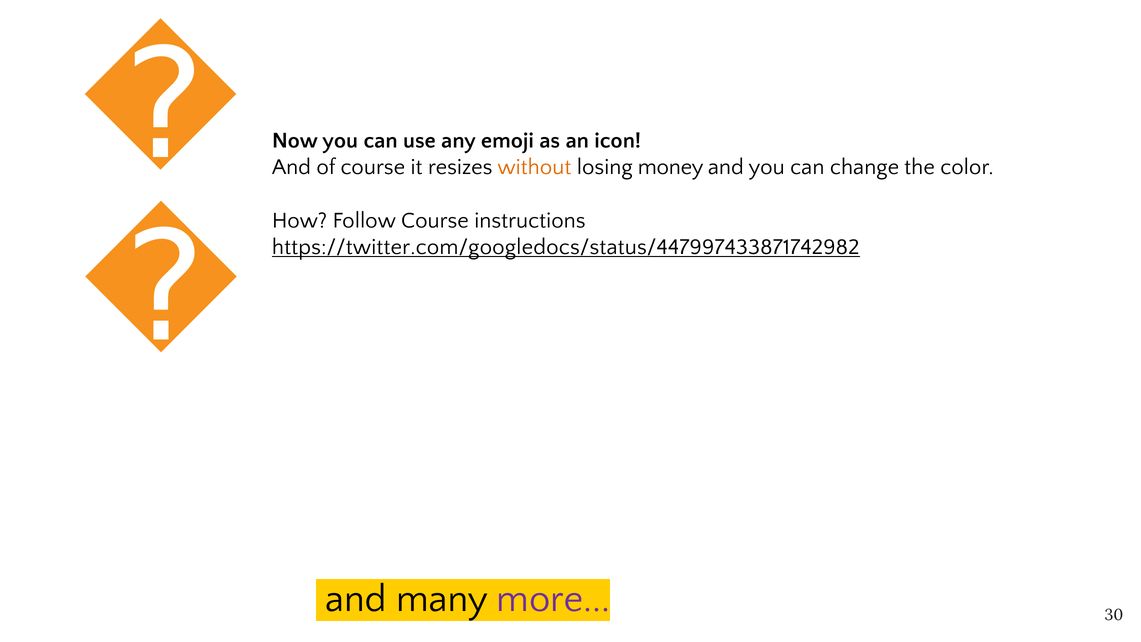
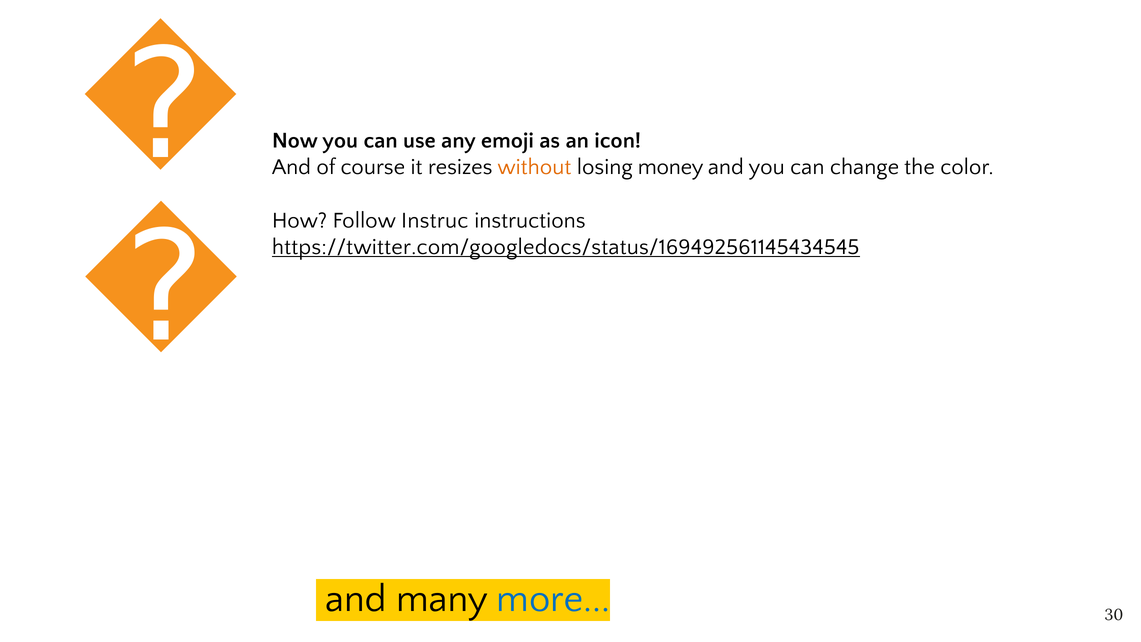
Follow Course: Course -> Instruc
https://twitter.com/googledocs/status/447997433871742982: https://twitter.com/googledocs/status/447997433871742982 -> https://twitter.com/googledocs/status/169492561145434545
more colour: purple -> blue
